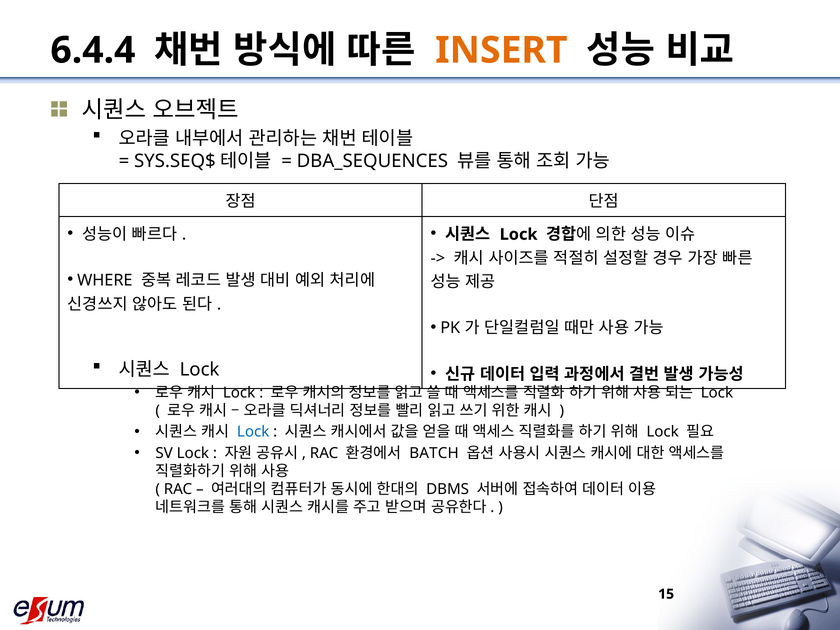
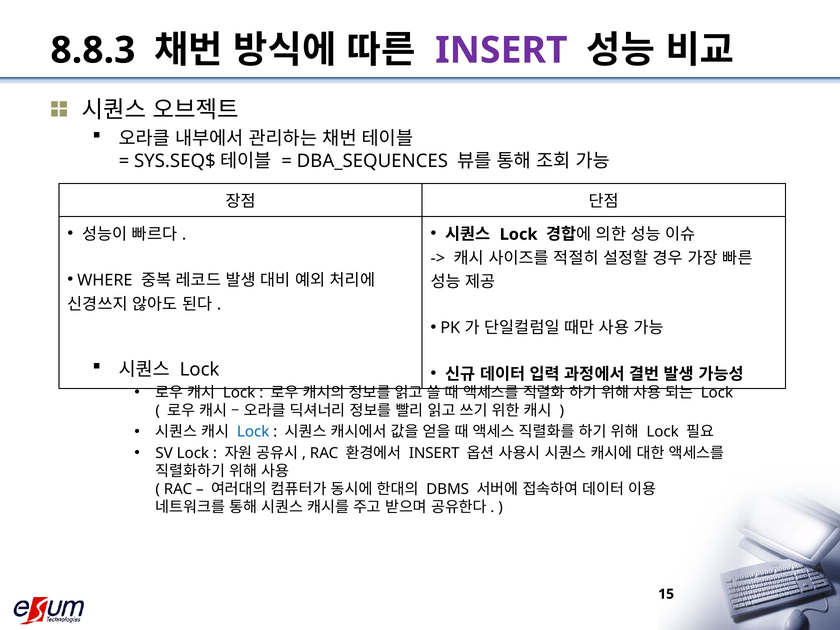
6.4.4: 6.4.4 -> 8.8.3
INSERT at (501, 50) colour: orange -> purple
BATCH at (434, 453): BATCH -> INSERT
